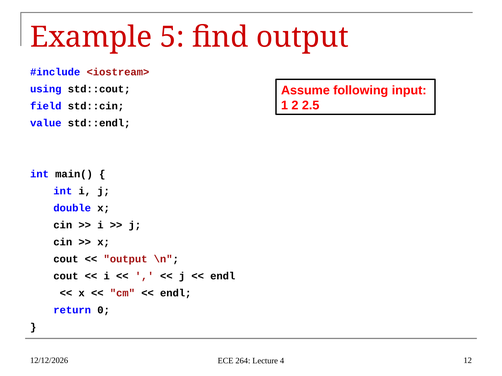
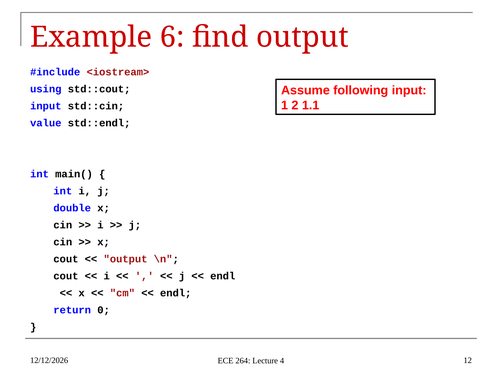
5: 5 -> 6
2.5: 2.5 -> 1.1
field at (46, 106): field -> input
